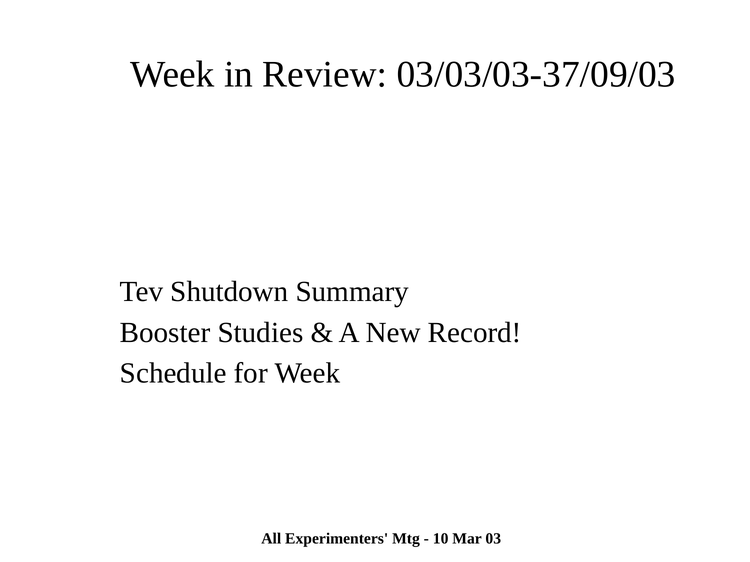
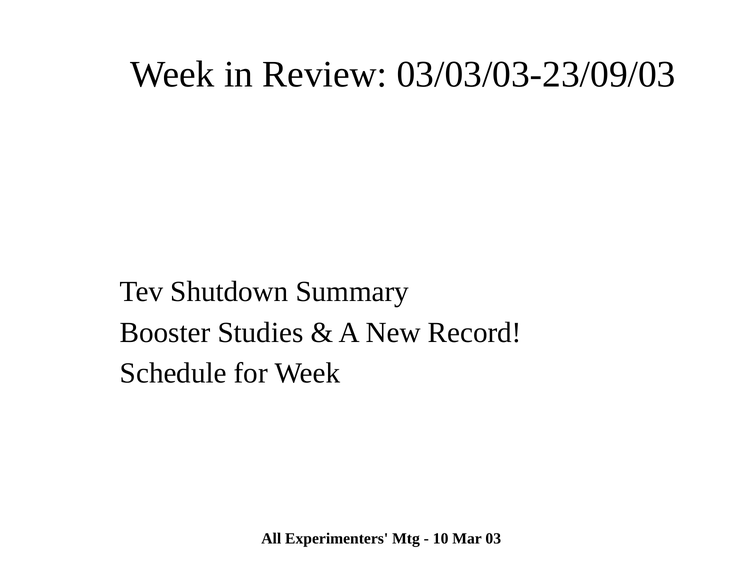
03/03/03-37/09/03: 03/03/03-37/09/03 -> 03/03/03-23/09/03
